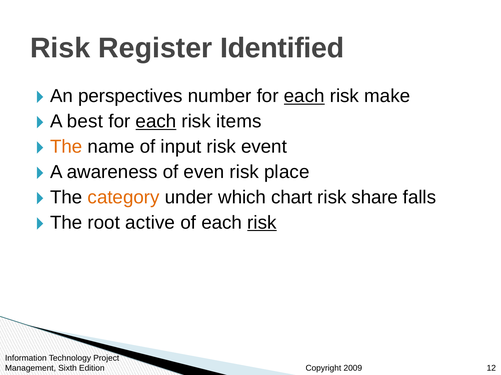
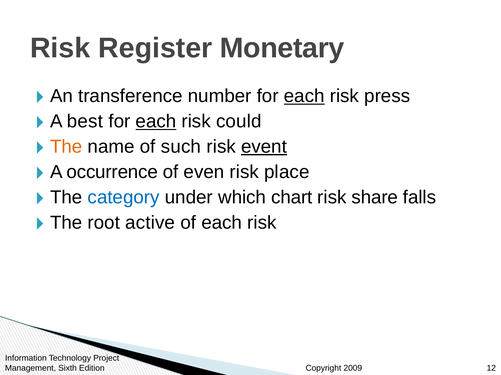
Identified: Identified -> Monetary
perspectives: perspectives -> transference
make: make -> press
items: items -> could
input: input -> such
event underline: none -> present
awareness: awareness -> occurrence
category colour: orange -> blue
risk at (262, 223) underline: present -> none
